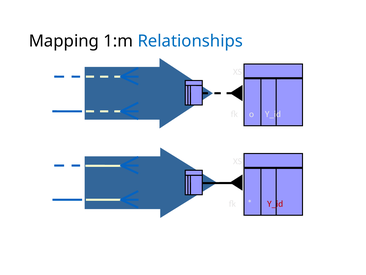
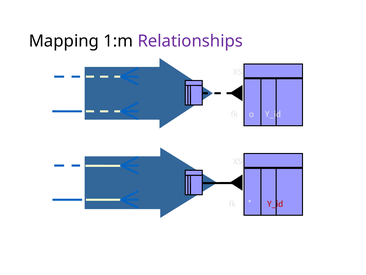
Relationships colour: blue -> purple
